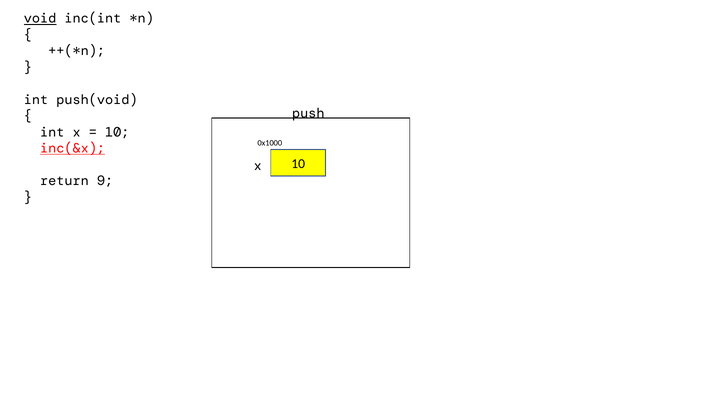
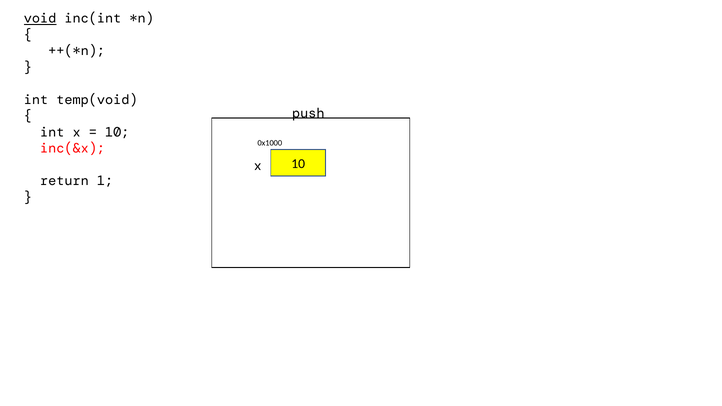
push(void: push(void -> temp(void
inc(&x underline: present -> none
9: 9 -> 1
